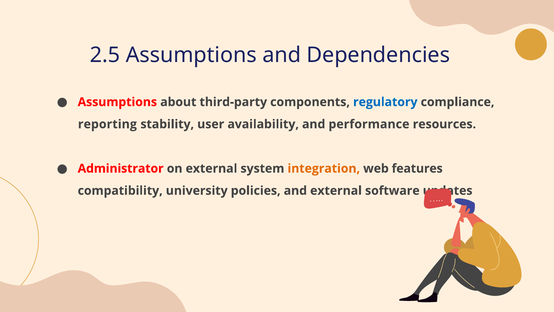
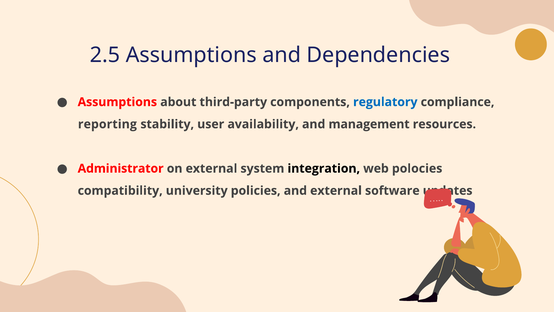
performance: performance -> management
integration colour: orange -> black
features: features -> polocies
